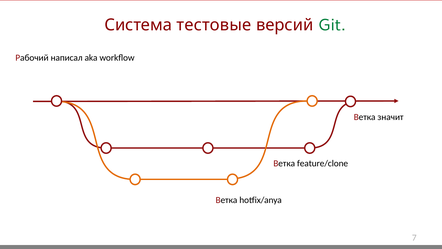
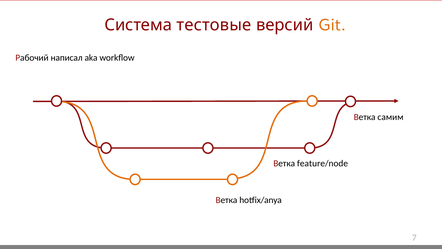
Git colour: green -> orange
значит: значит -> самим
feature/clone: feature/clone -> feature/node
